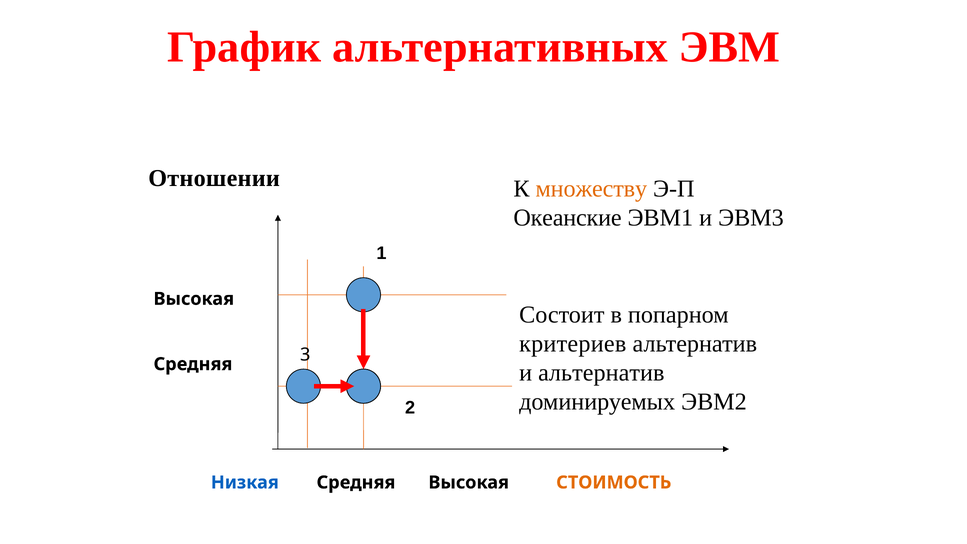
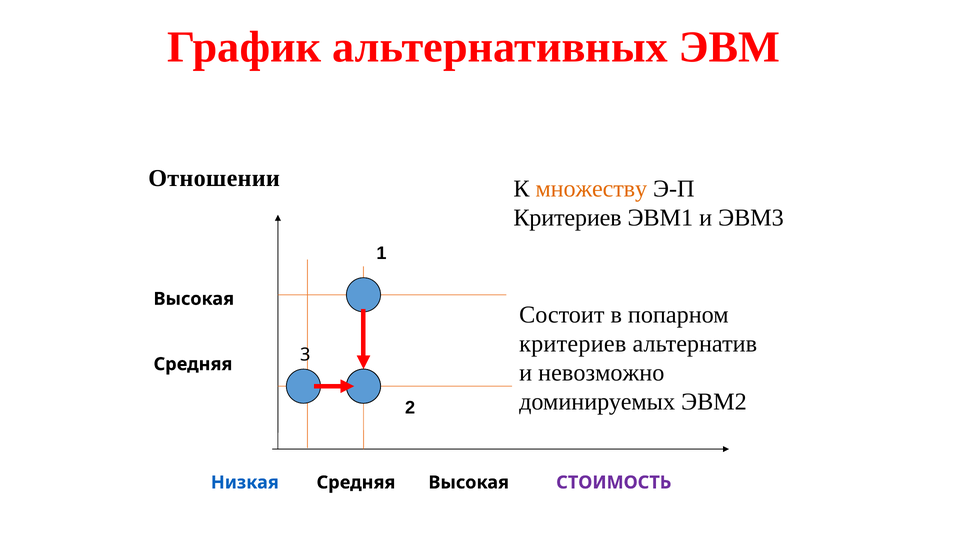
Океанские at (568, 218): Океанские -> Критериев
и альтернатив: альтернатив -> невозможно
СТОИМОСТЬ colour: orange -> purple
